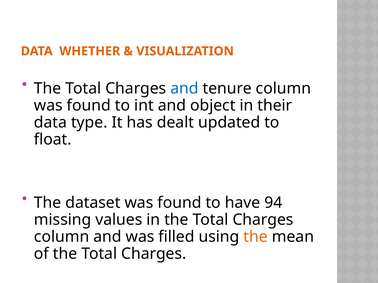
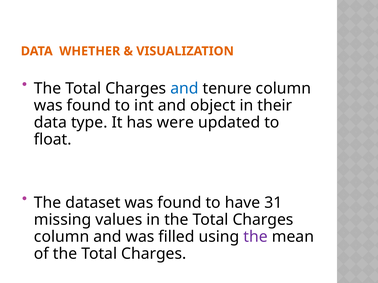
dealt: dealt -> were
94: 94 -> 31
the at (256, 237) colour: orange -> purple
